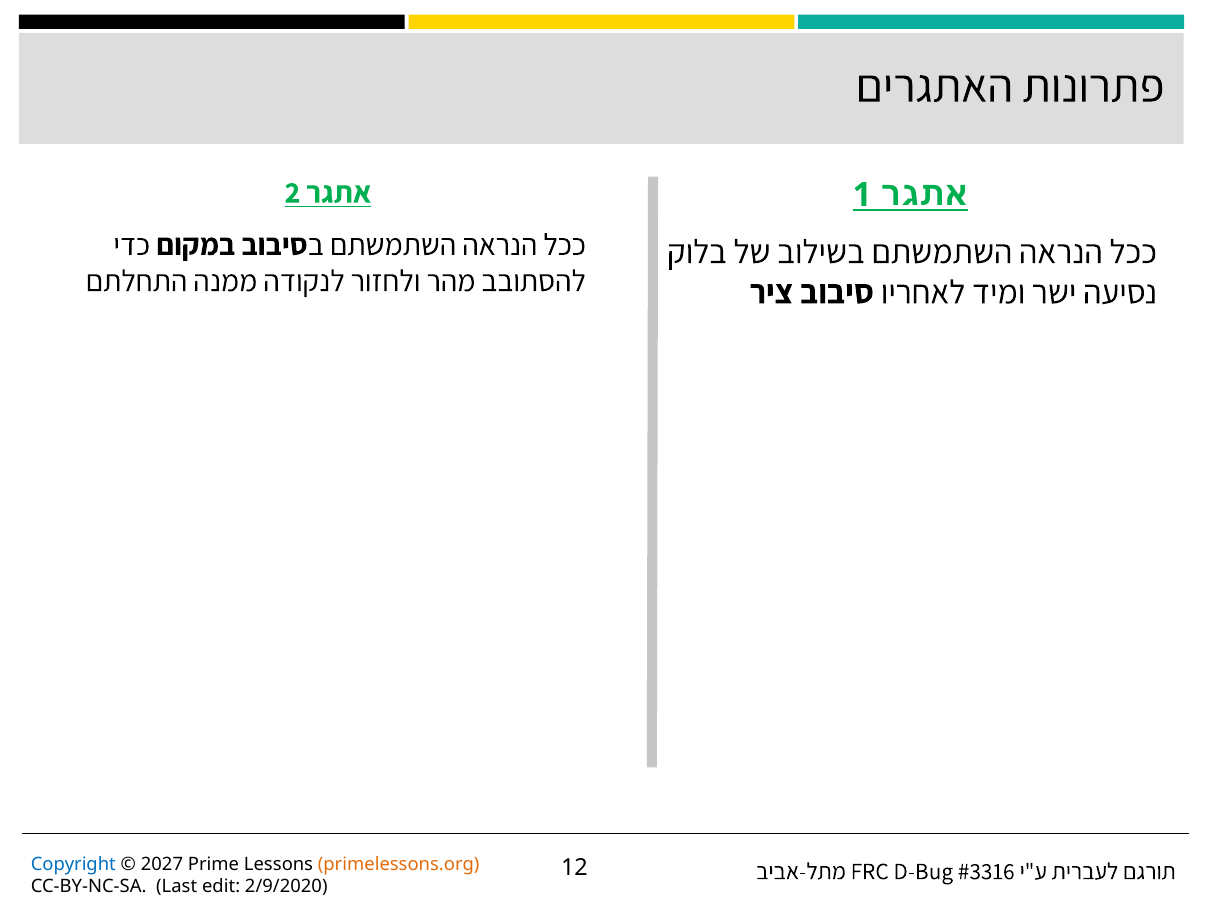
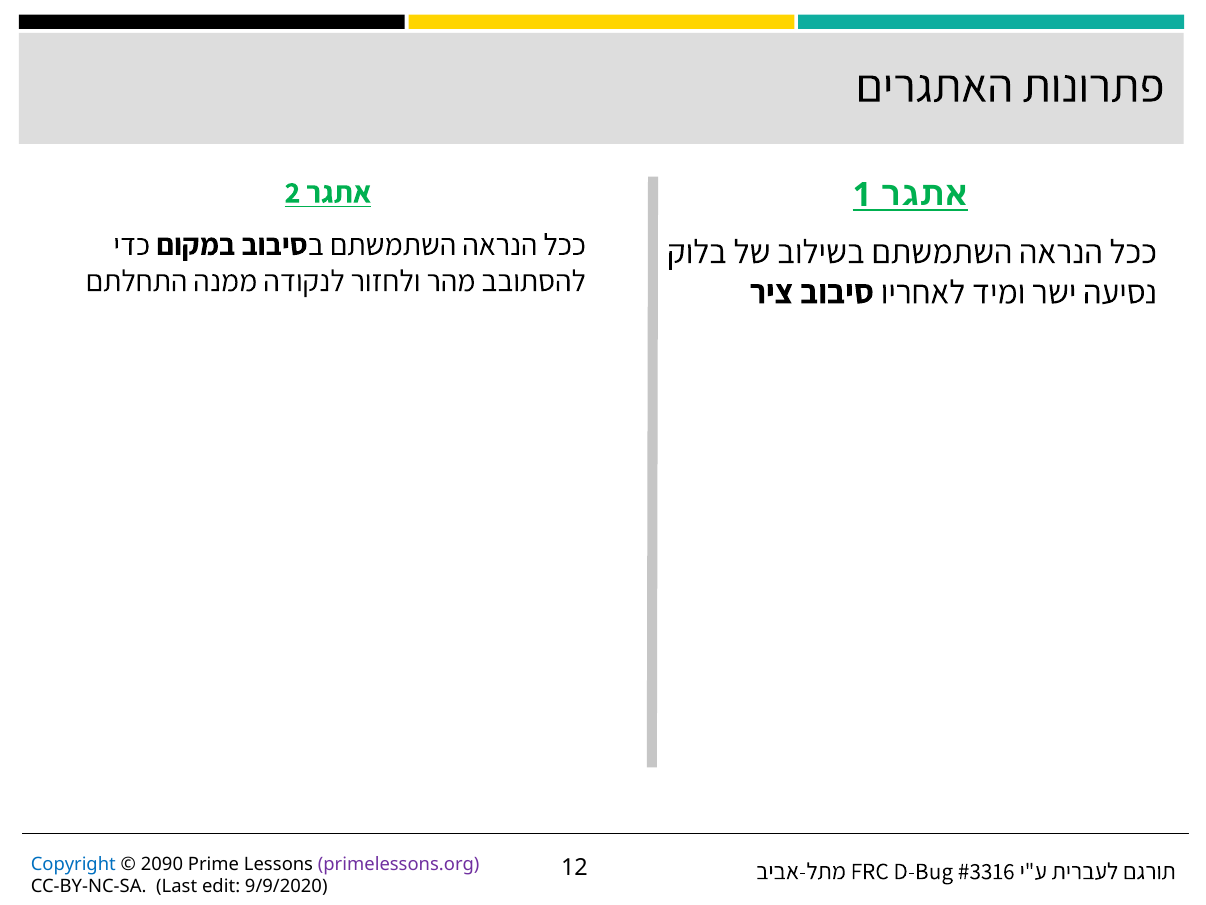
2027: 2027 -> 2090
primelessons.org colour: orange -> purple
2/9/2020: 2/9/2020 -> 9/9/2020
